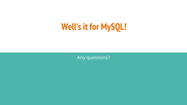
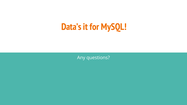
Well’s: Well’s -> Data’s
